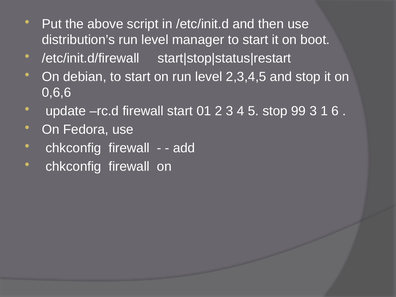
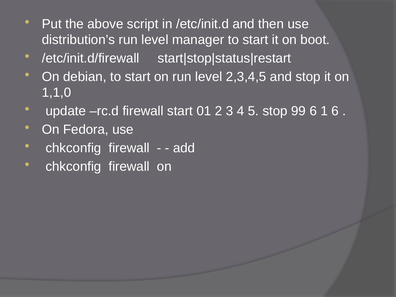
0,6,6: 0,6,6 -> 1,1,0
99 3: 3 -> 6
